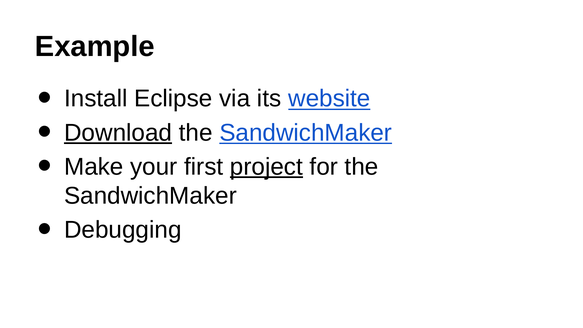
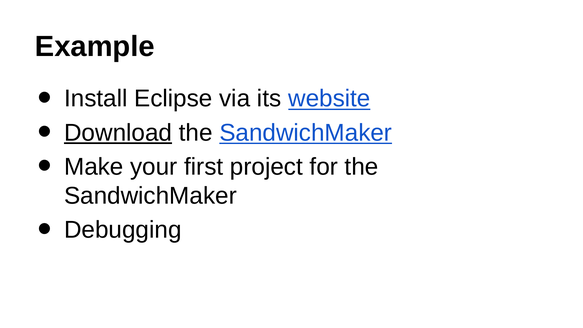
project underline: present -> none
